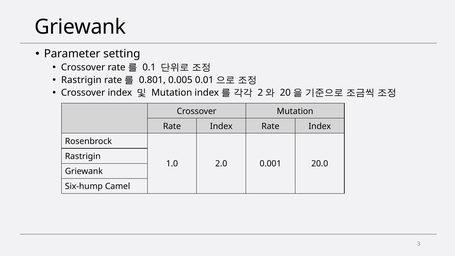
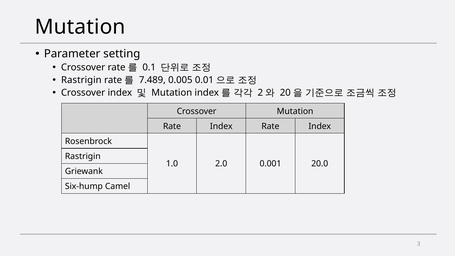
Griewank at (80, 27): Griewank -> Mutation
0.801: 0.801 -> 7.489
